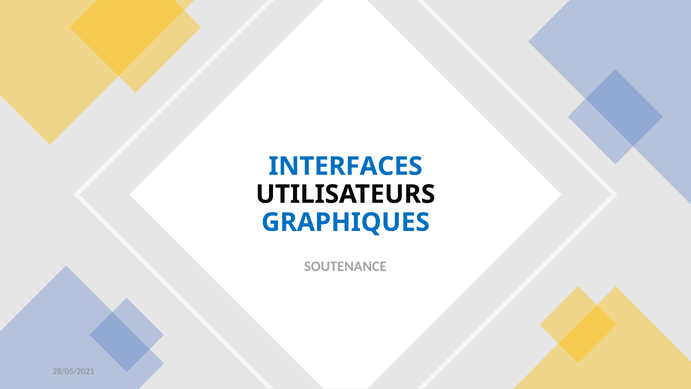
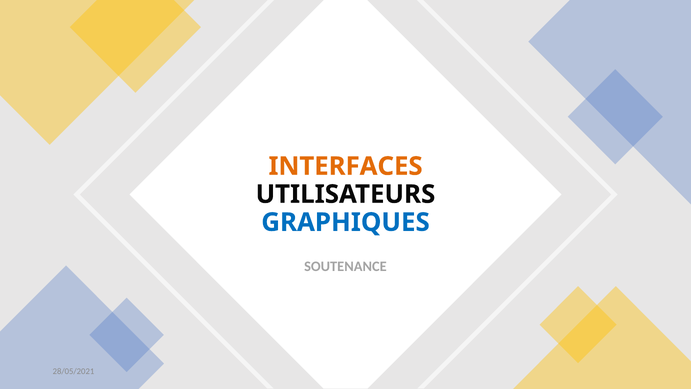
INTERFACES colour: blue -> orange
